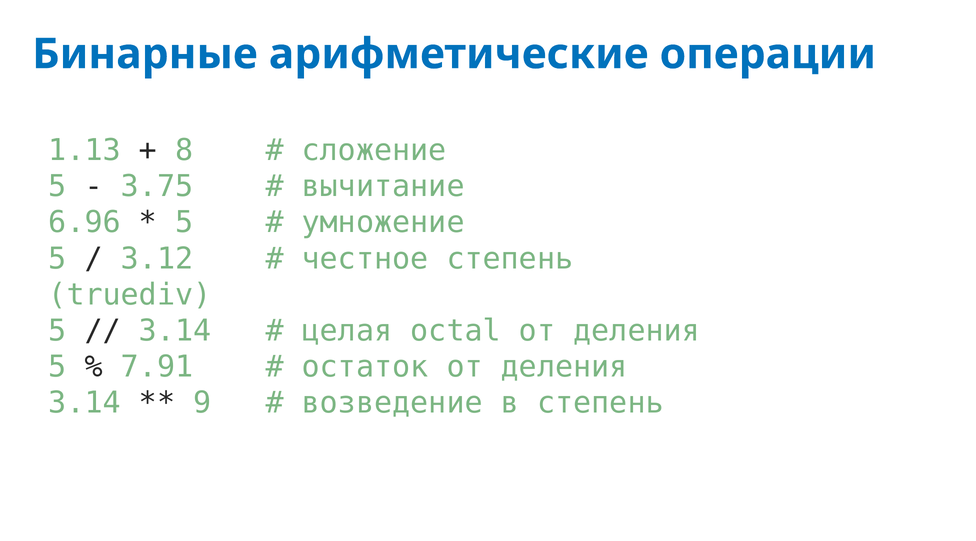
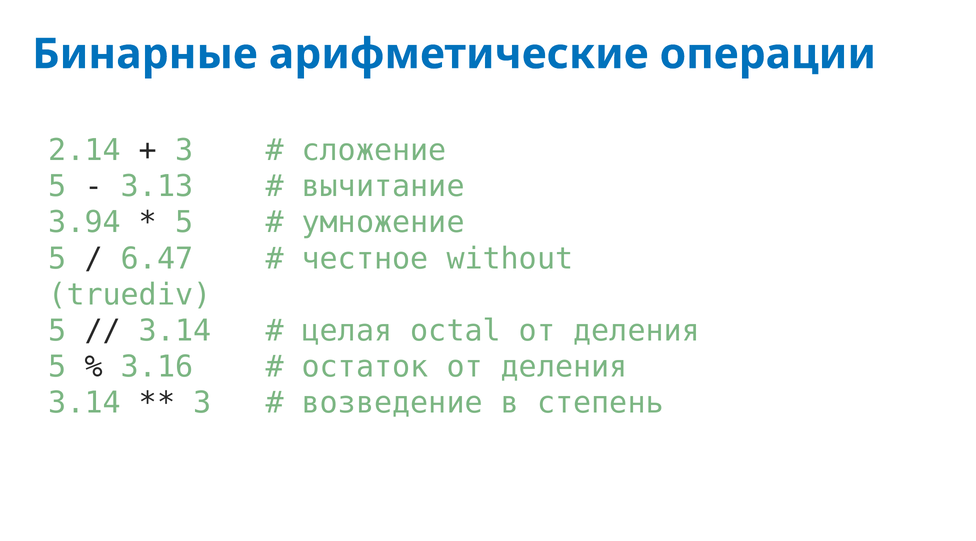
1.13: 1.13 -> 2.14
8 at (184, 150): 8 -> 3
3.75: 3.75 -> 3.13
6.96: 6.96 -> 3.94
3.12: 3.12 -> 6.47
честное степень: степень -> without
7.91: 7.91 -> 3.16
9 at (202, 403): 9 -> 3
